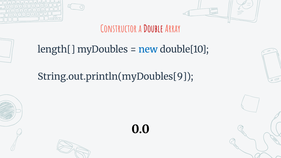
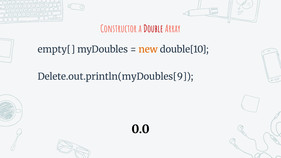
length[: length[ -> empty[
new colour: blue -> orange
String.out.println(myDoubles[9: String.out.println(myDoubles[9 -> Delete.out.println(myDoubles[9
